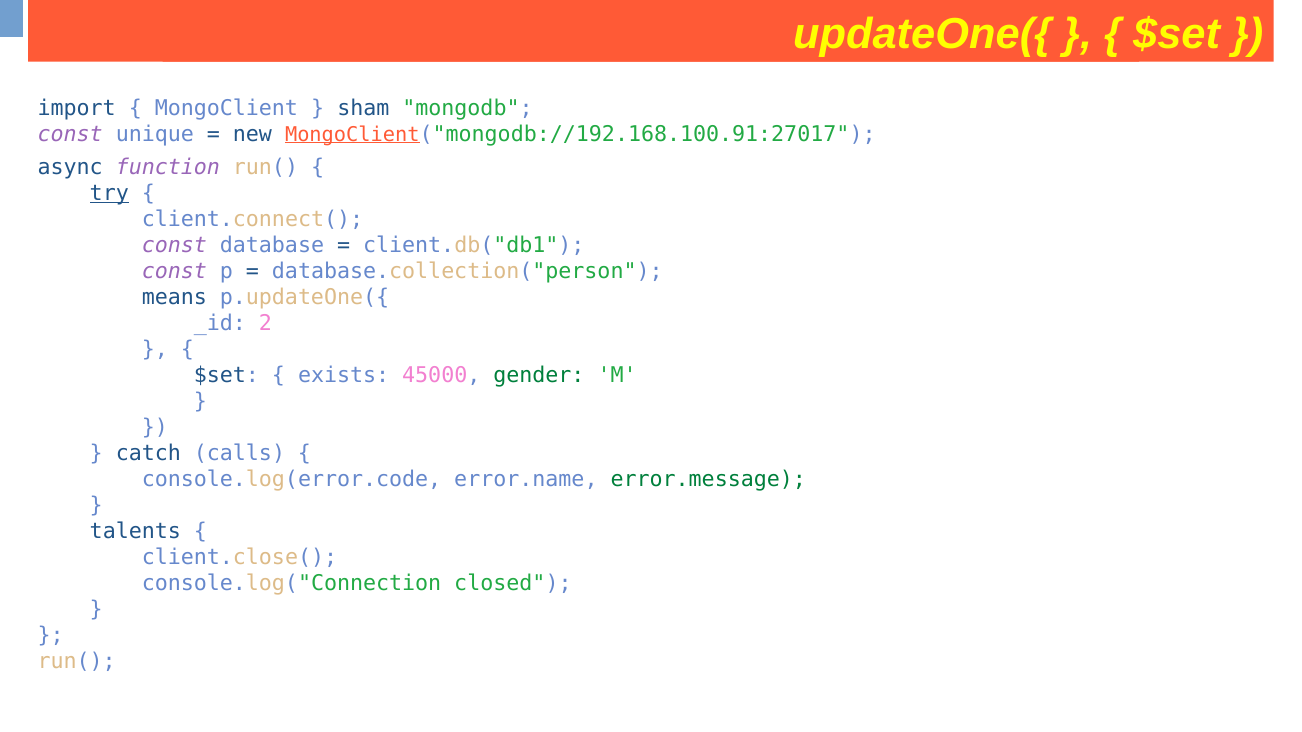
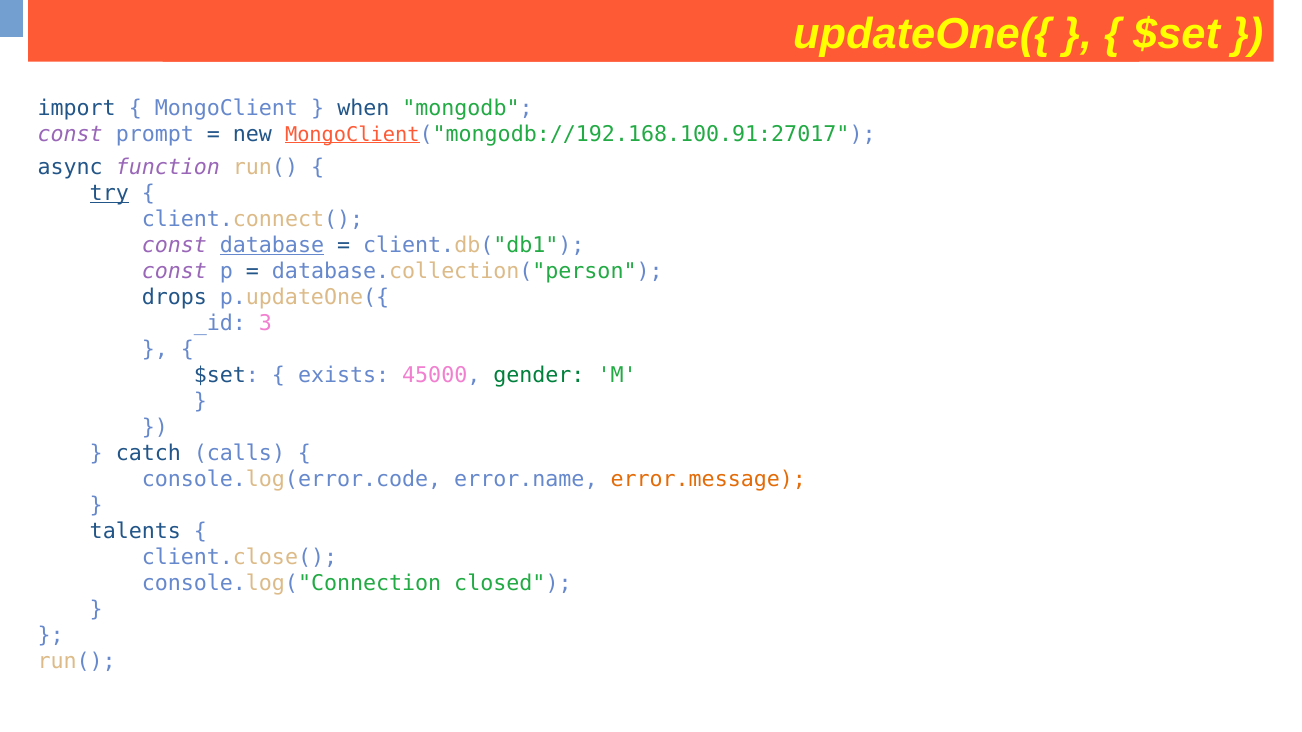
sham: sham -> when
unique: unique -> prompt
database underline: none -> present
means: means -> drops
2: 2 -> 3
error.message colour: green -> orange
